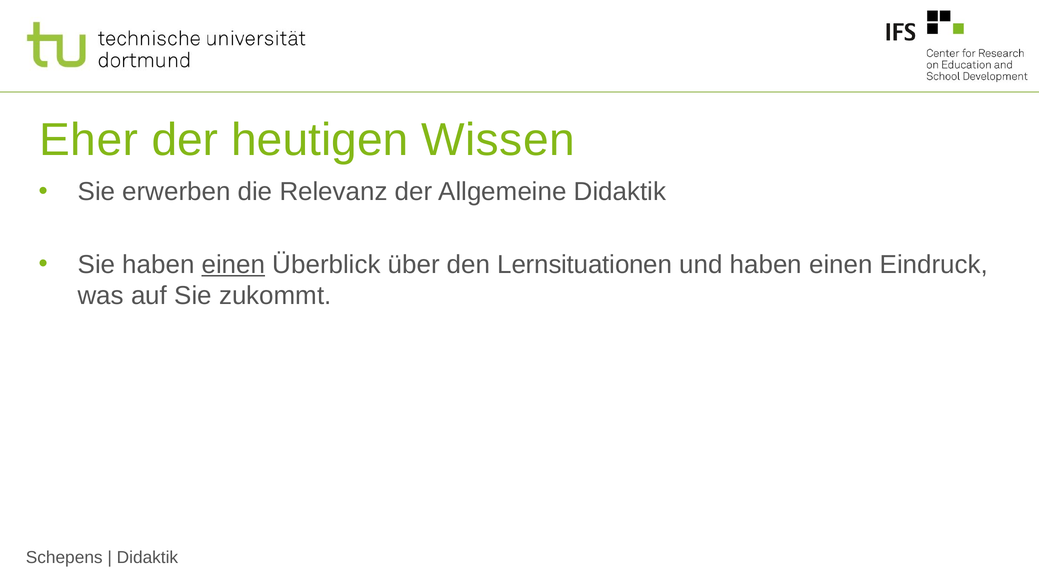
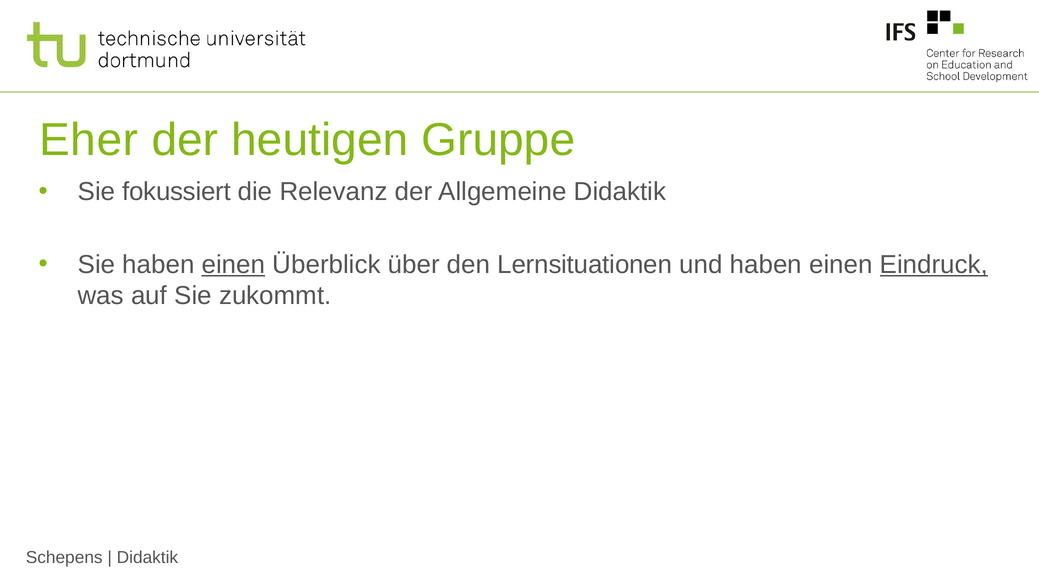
Wissen: Wissen -> Gruppe
erwerben: erwerben -> fokussiert
Eindruck underline: none -> present
